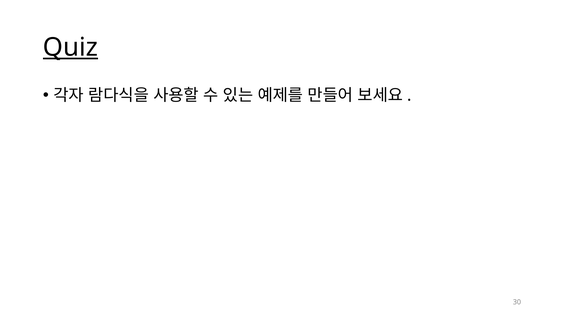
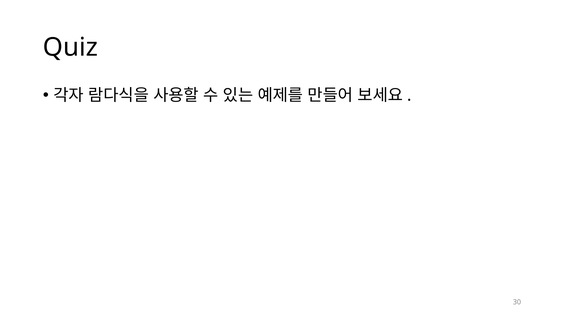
Quiz underline: present -> none
